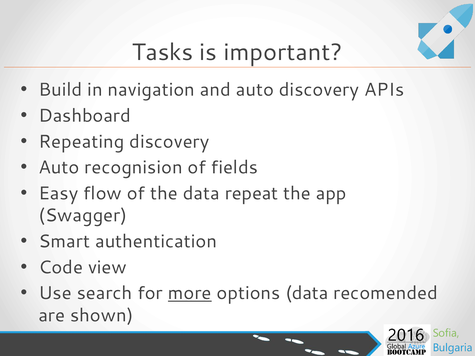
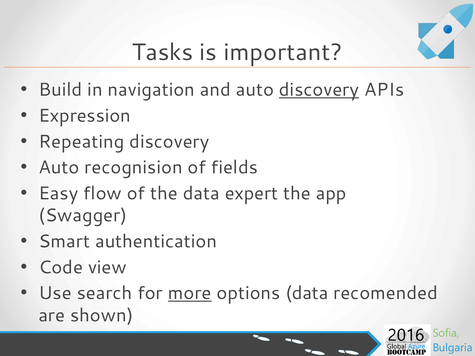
discovery at (319, 90) underline: none -> present
Dashboard: Dashboard -> Expression
repeat: repeat -> expert
